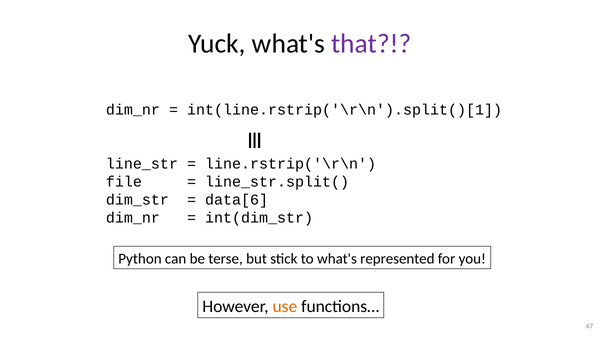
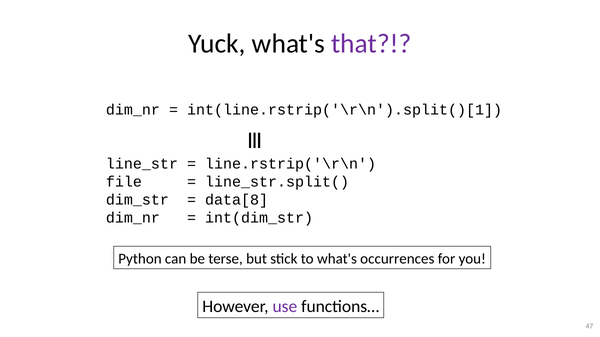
data[6: data[6 -> data[8
represented: represented -> occurrences
use colour: orange -> purple
